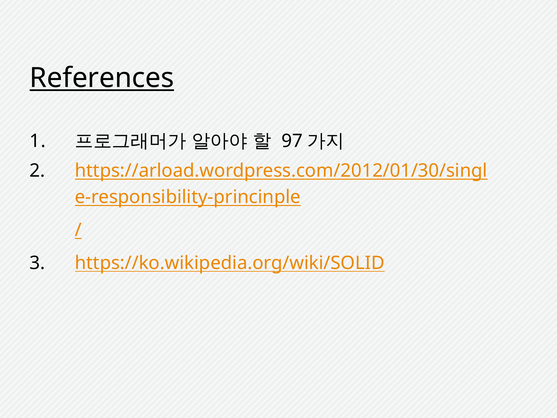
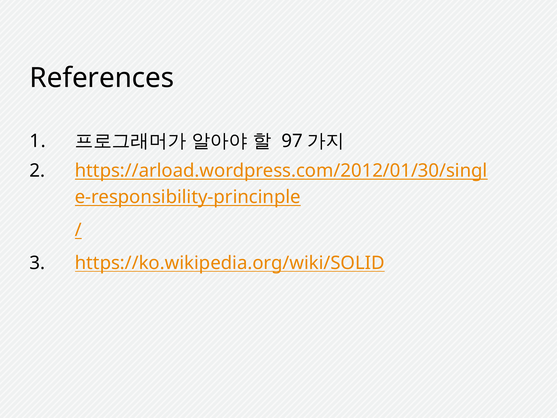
References underline: present -> none
